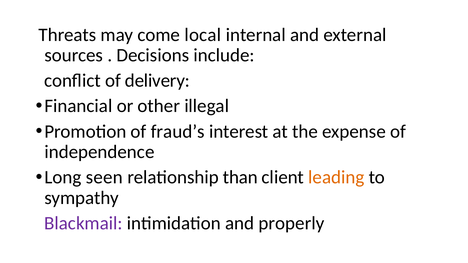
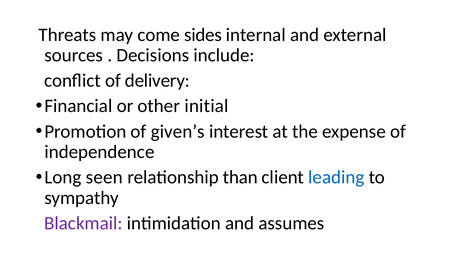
local: local -> sides
illegal: illegal -> initial
fraud’s: fraud’s -> given’s
leading colour: orange -> blue
properly: properly -> assumes
